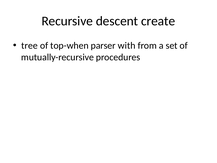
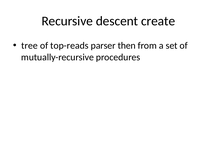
top-when: top-when -> top-reads
with: with -> then
